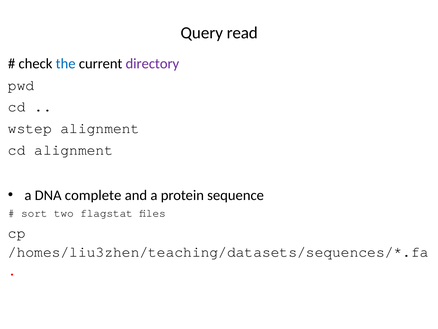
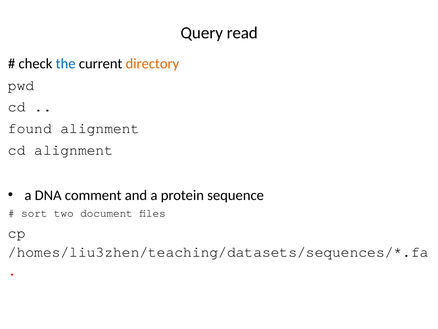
directory colour: purple -> orange
wstep: wstep -> found
complete: complete -> comment
flagstat: flagstat -> document
